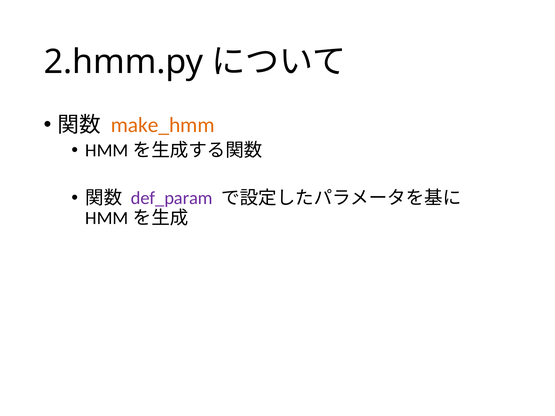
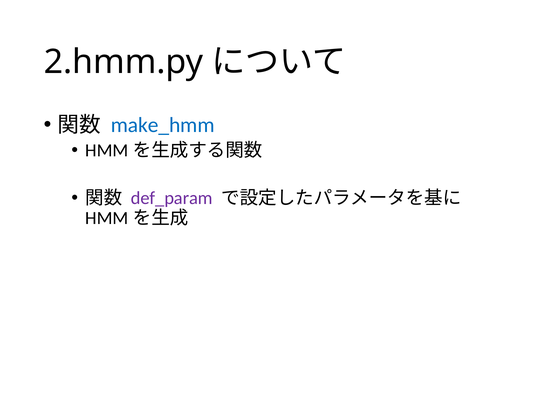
make_hmm colour: orange -> blue
